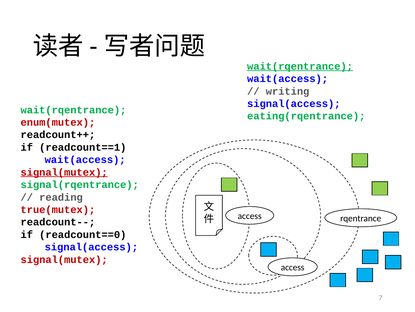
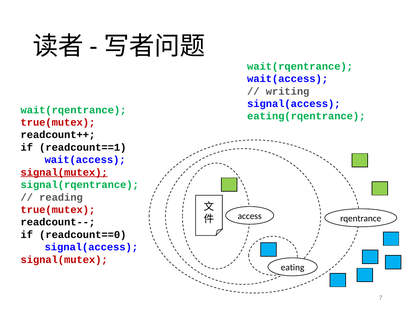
wait(rqentrance at (300, 66) underline: present -> none
enum(mutex at (58, 122): enum(mutex -> true(mutex
access at (293, 267): access -> eating
